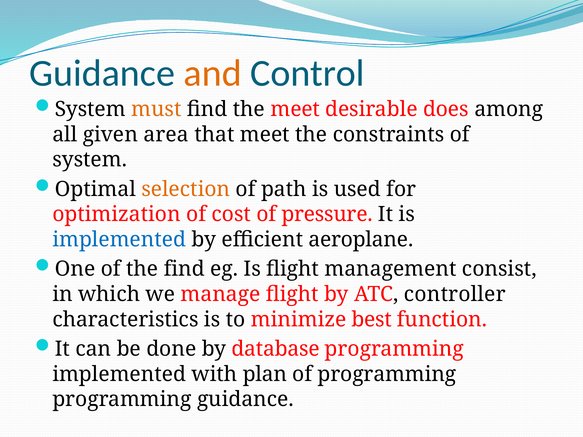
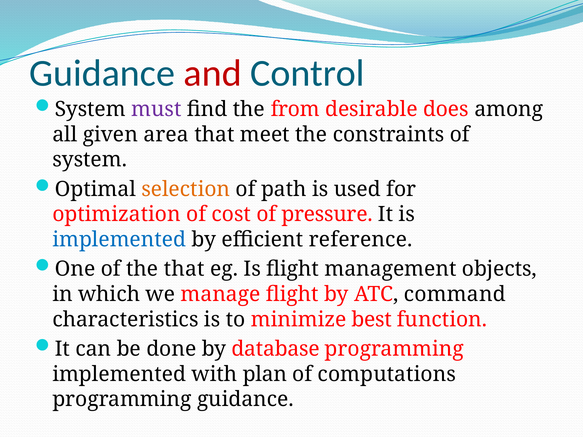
and colour: orange -> red
must colour: orange -> purple
the meet: meet -> from
aeroplane: aeroplane -> reference
the find: find -> that
consist: consist -> objects
controller: controller -> command
of programming: programming -> computations
